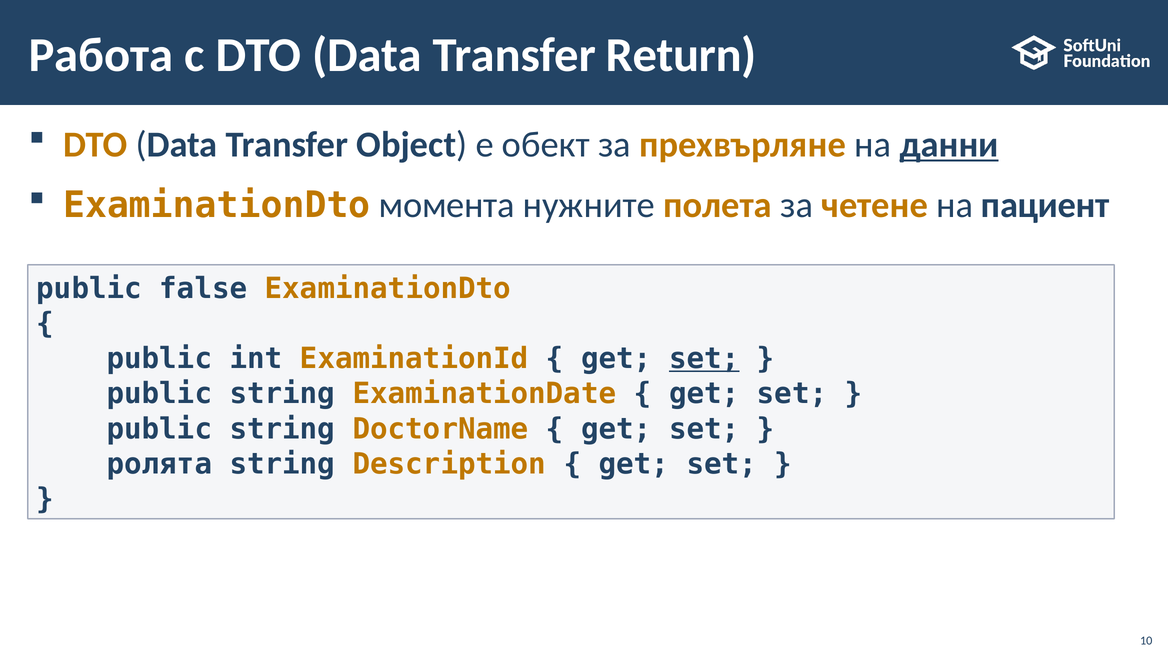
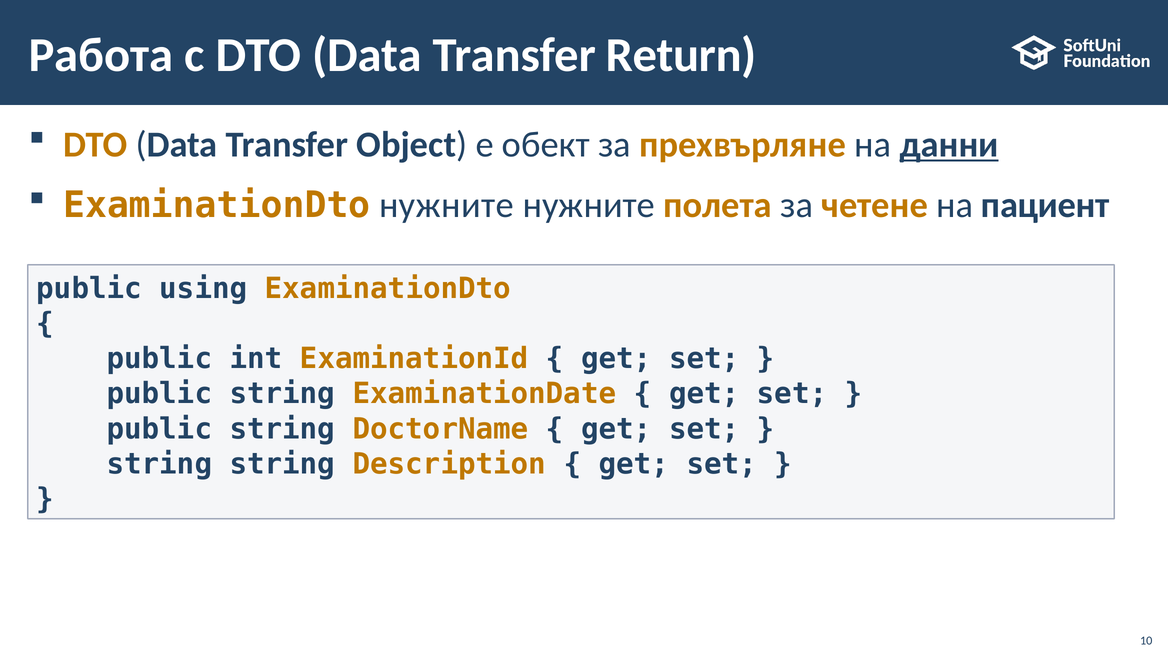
ExaminationDto момента: момента -> нужните
false: false -> using
set at (704, 359) underline: present -> none
ролята at (159, 464): ролята -> string
